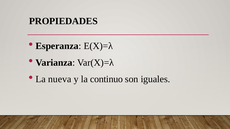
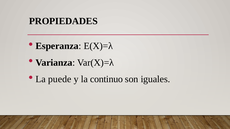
nueva: nueva -> puede
